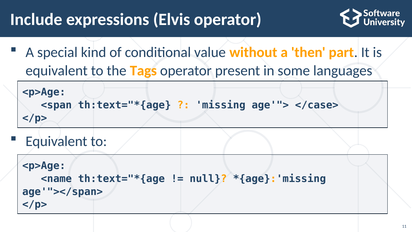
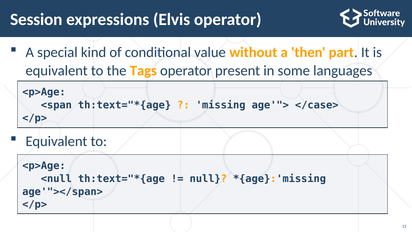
Include: Include -> Session
<name: <name -> <null
